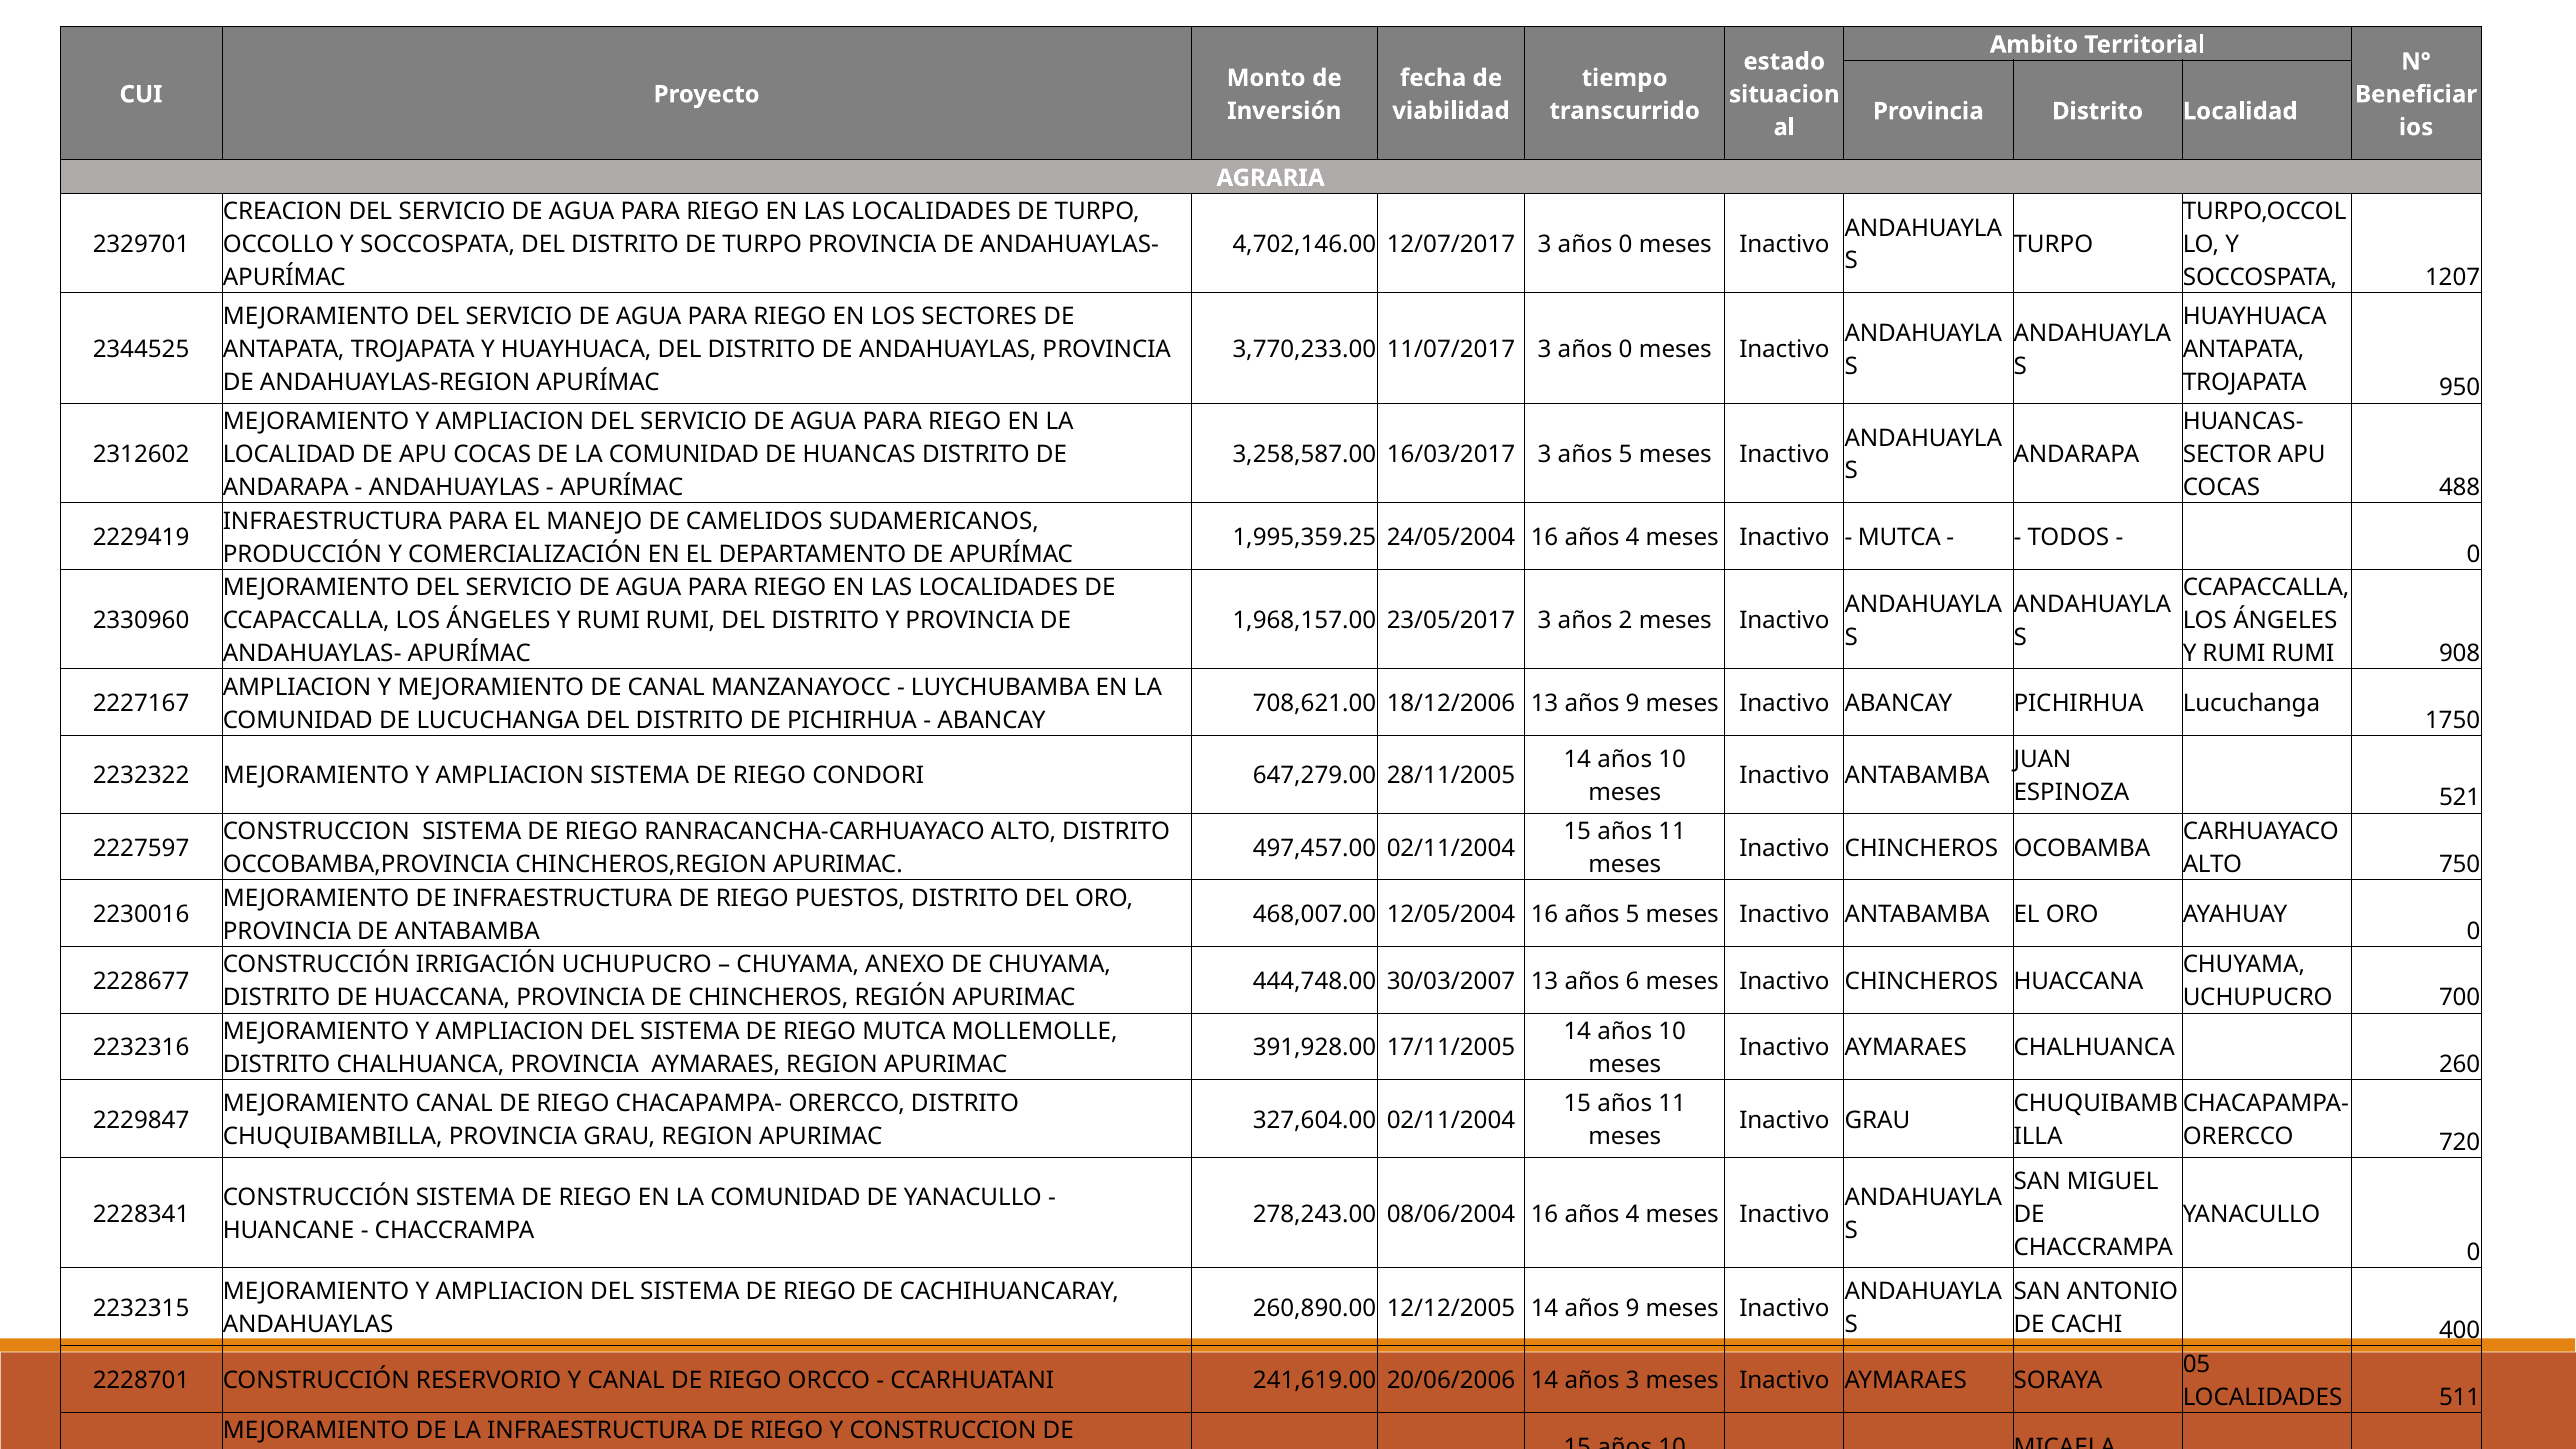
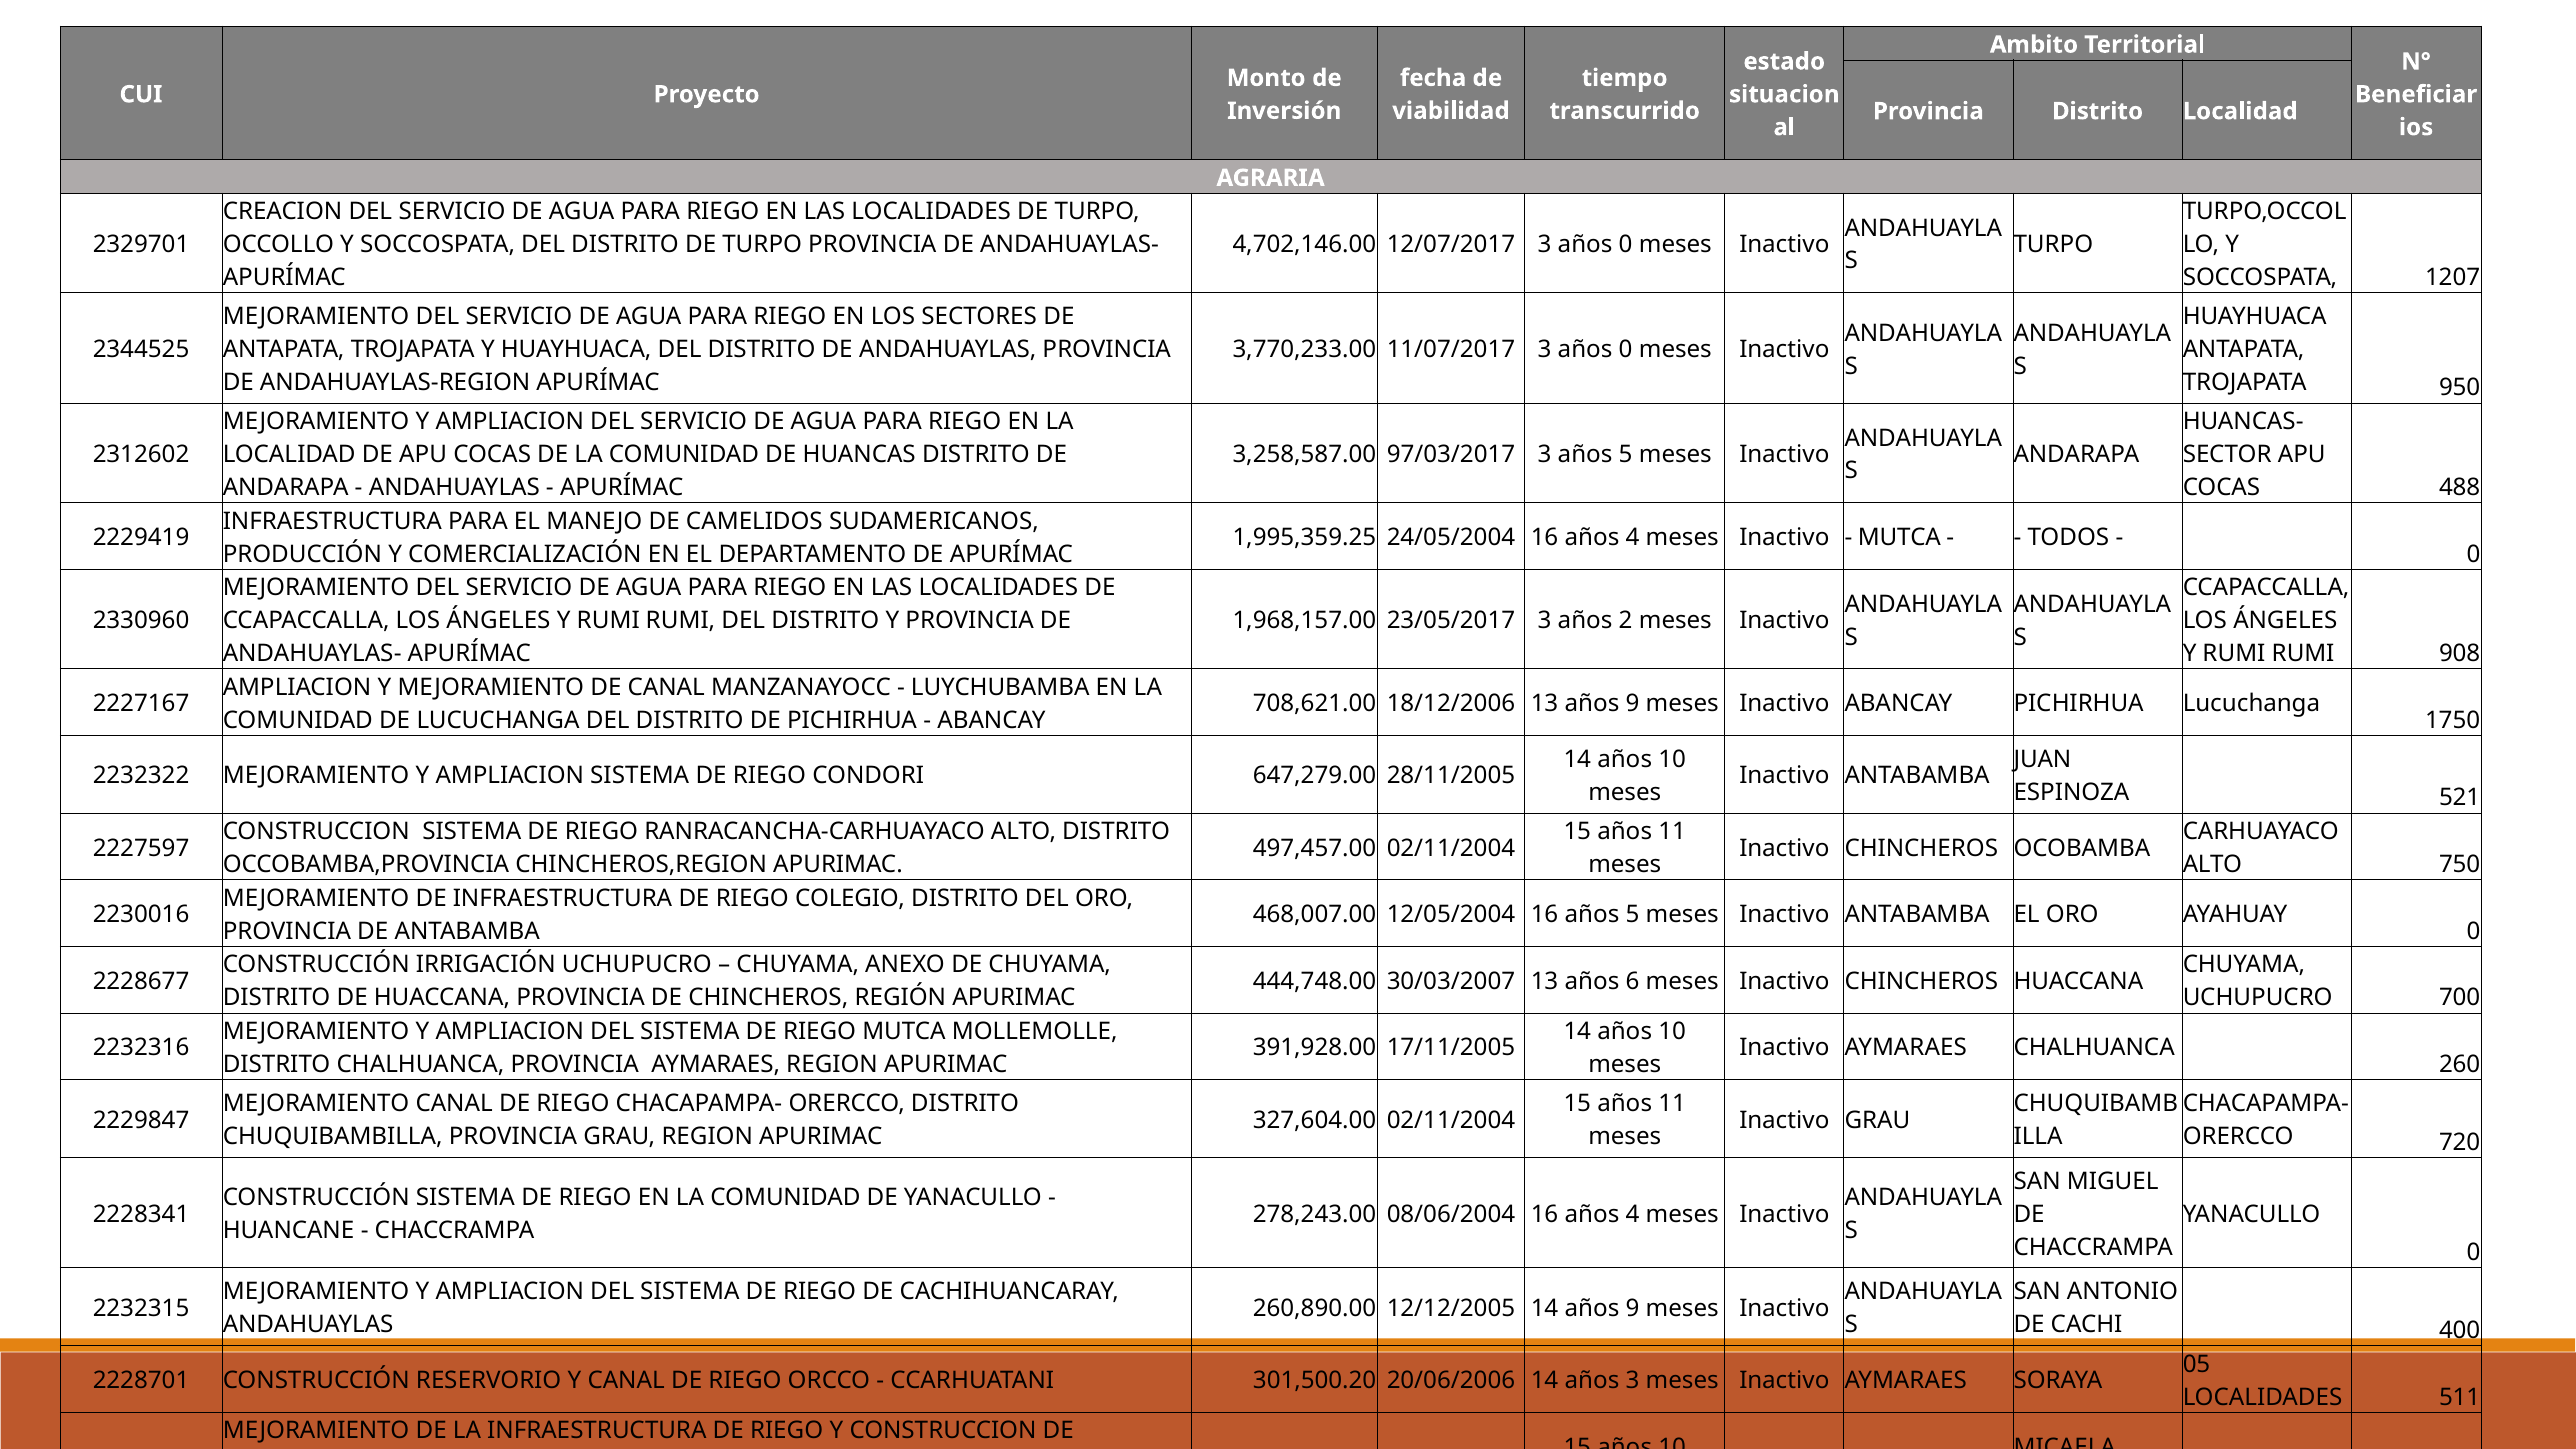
16/03/2017: 16/03/2017 -> 97/03/2017
PUESTOS: PUESTOS -> COLEGIO
241,619.00: 241,619.00 -> 301,500.20
